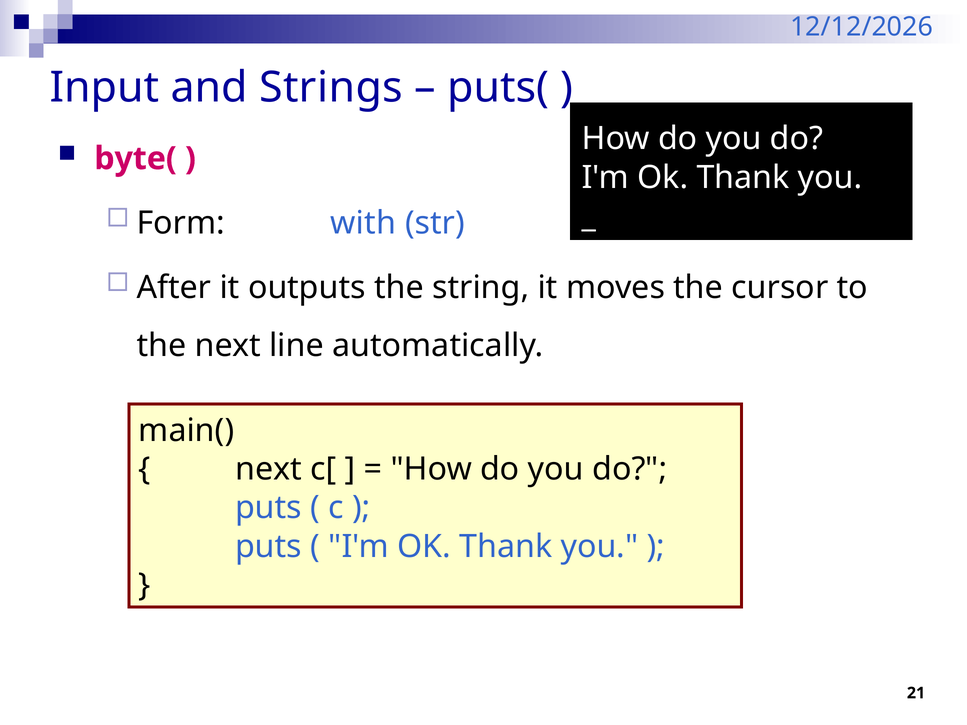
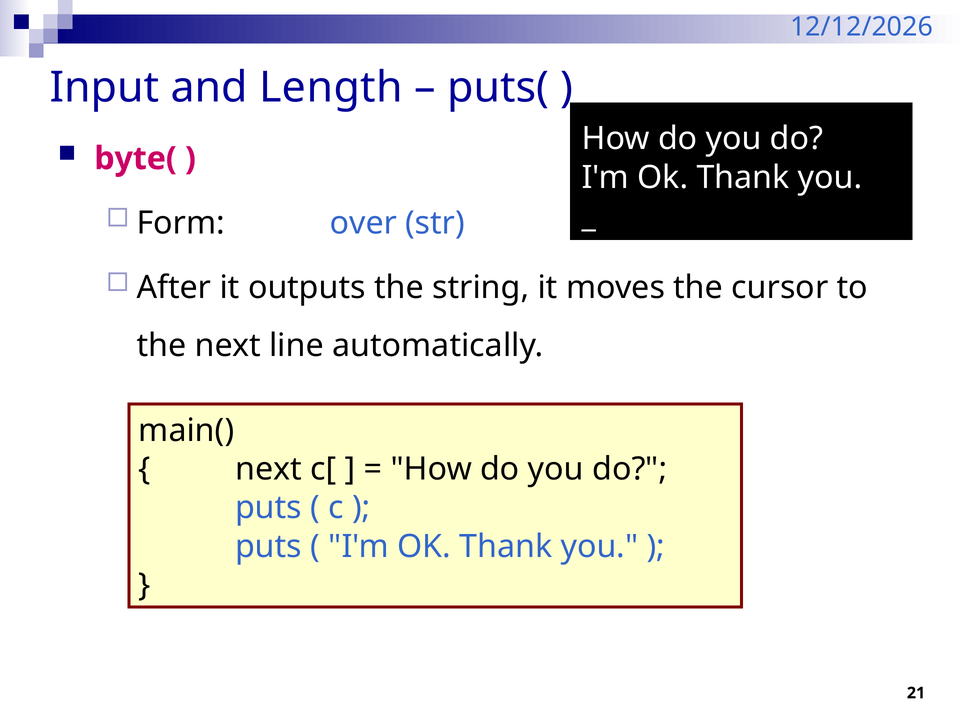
Strings: Strings -> Length
with: with -> over
